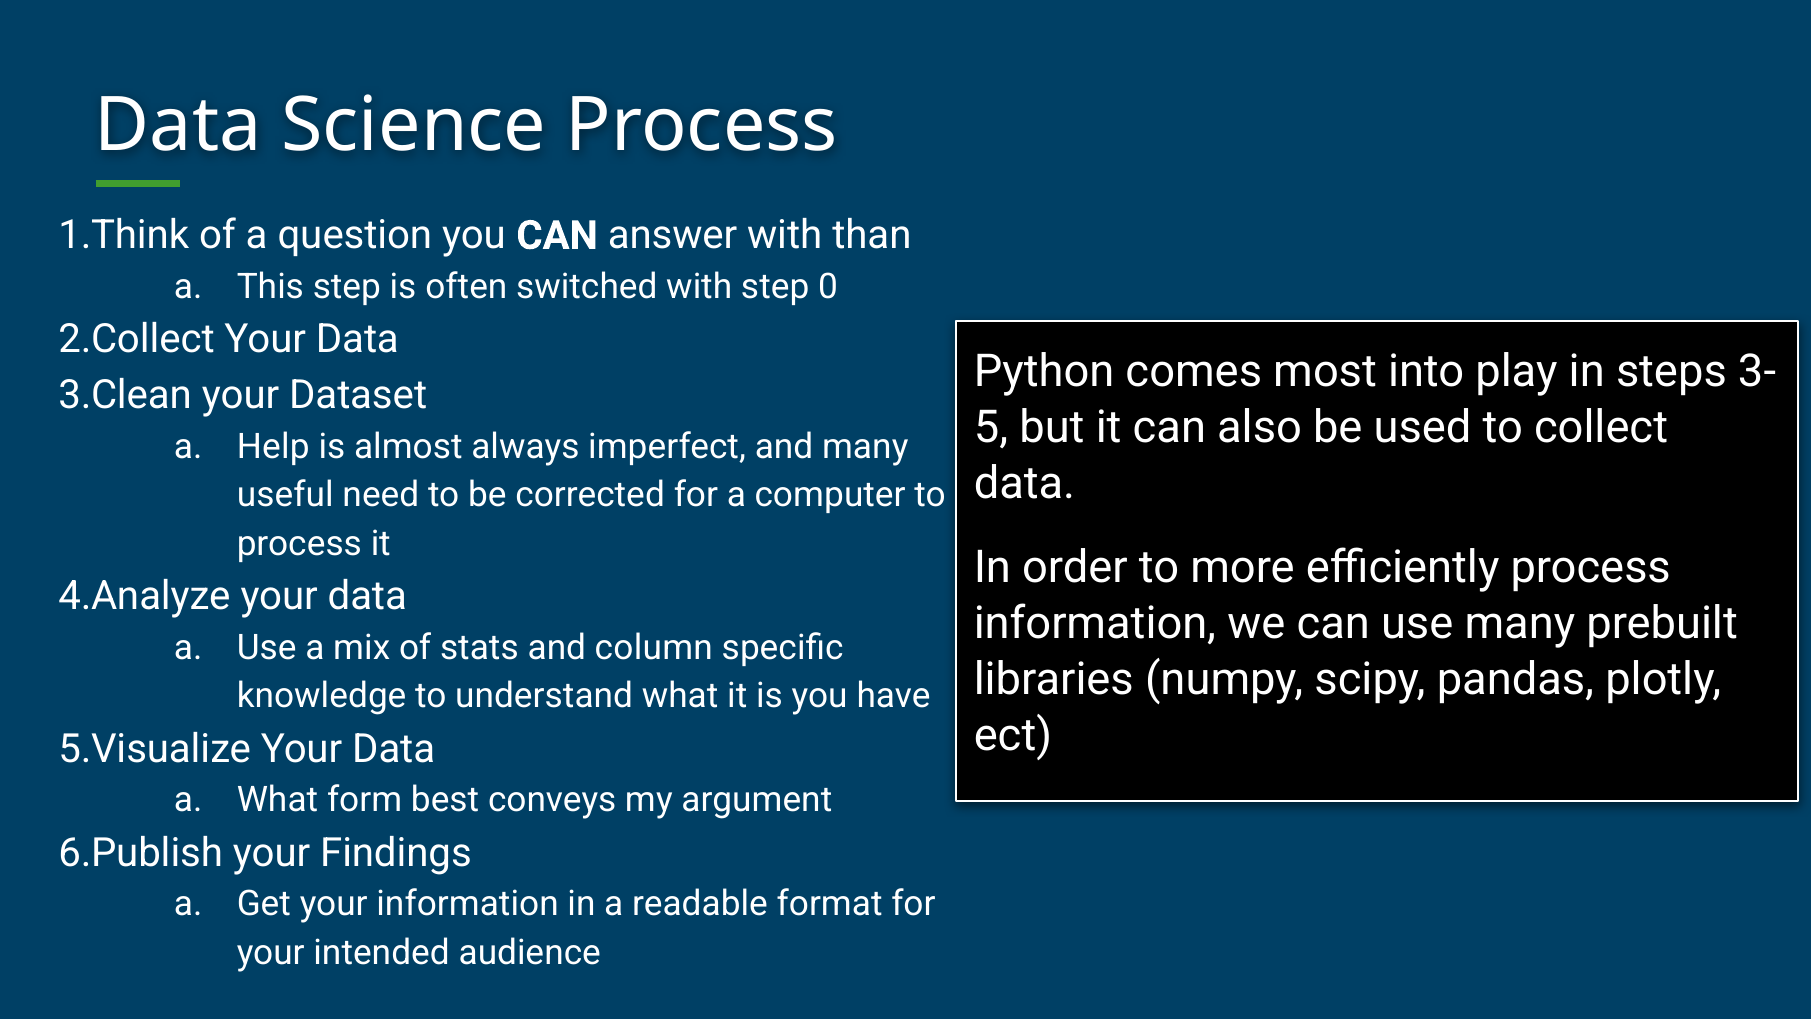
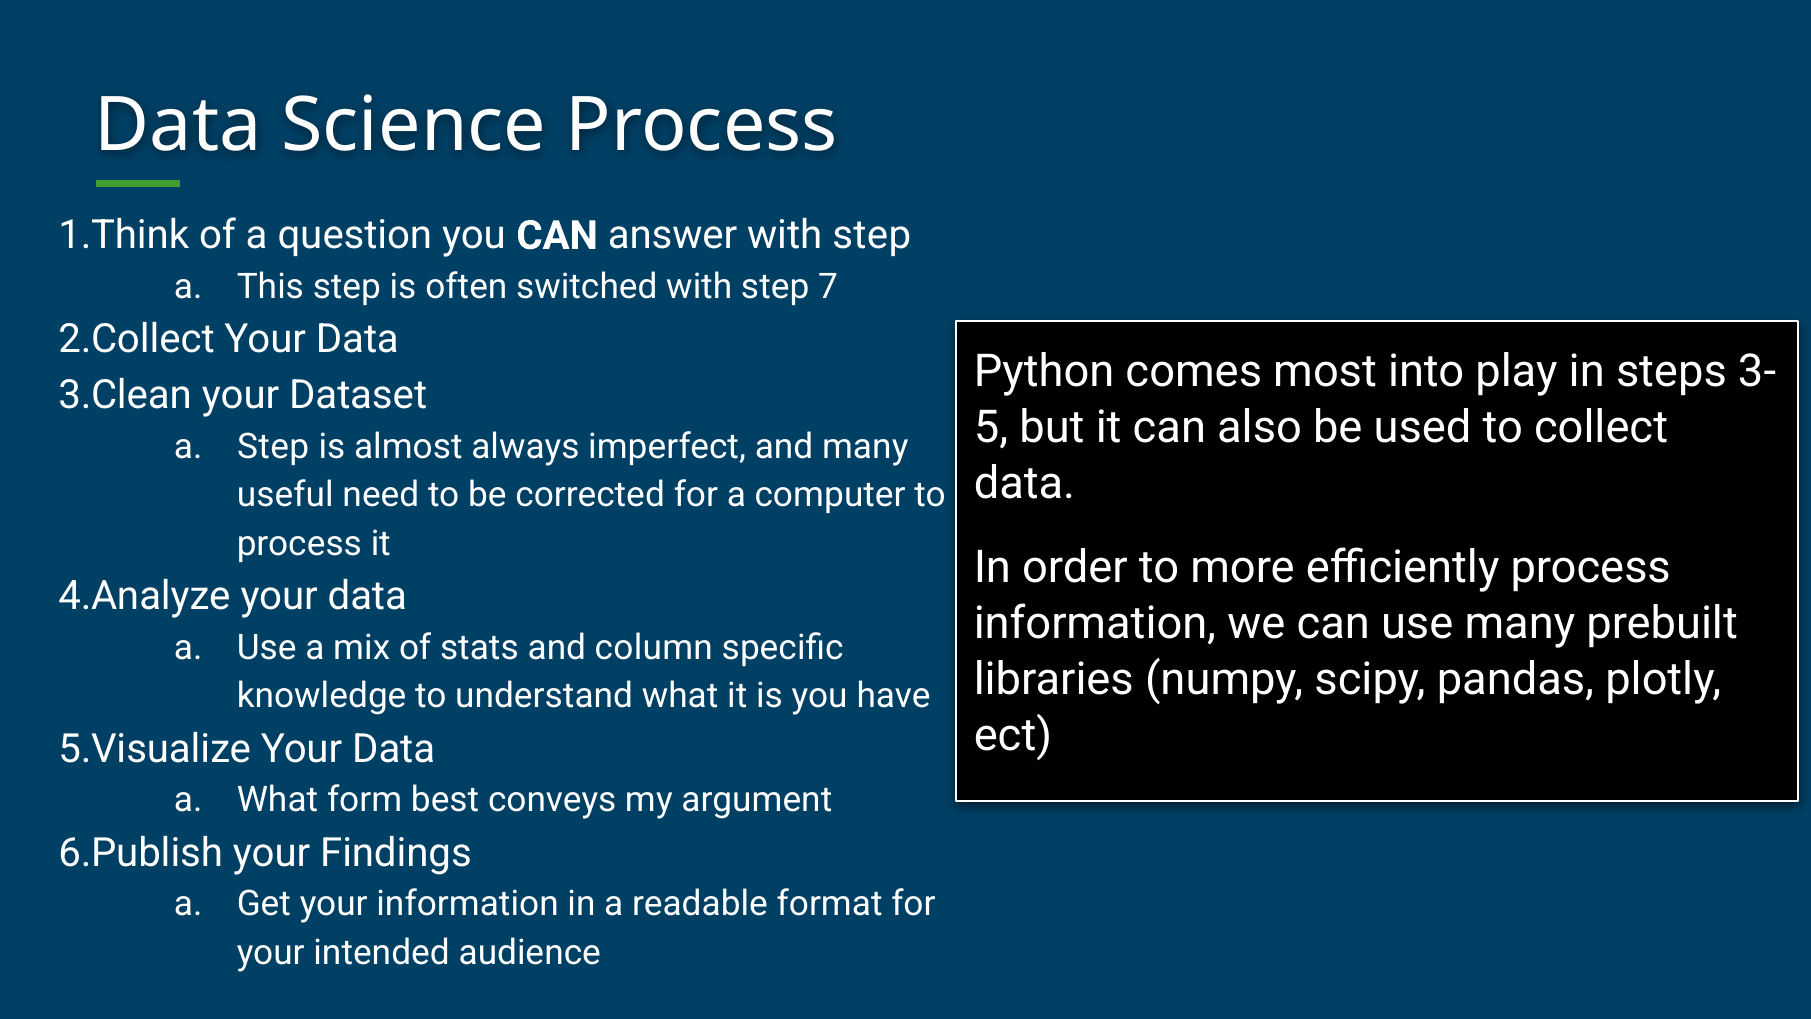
answer with than: than -> step
0: 0 -> 7
a Help: Help -> Step
